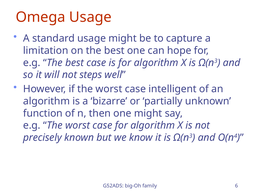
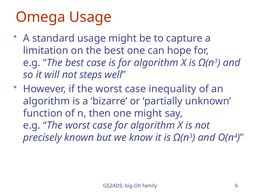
intelligent: intelligent -> inequality
